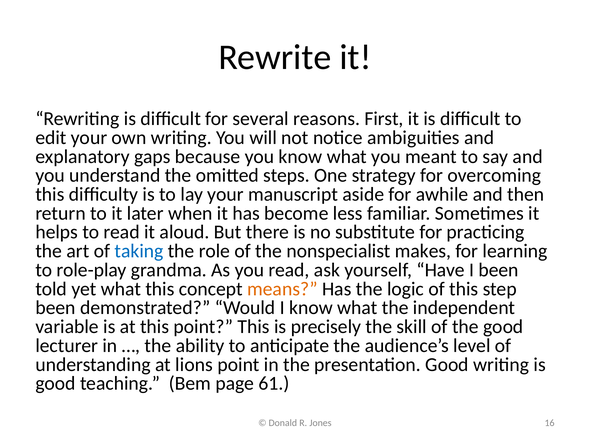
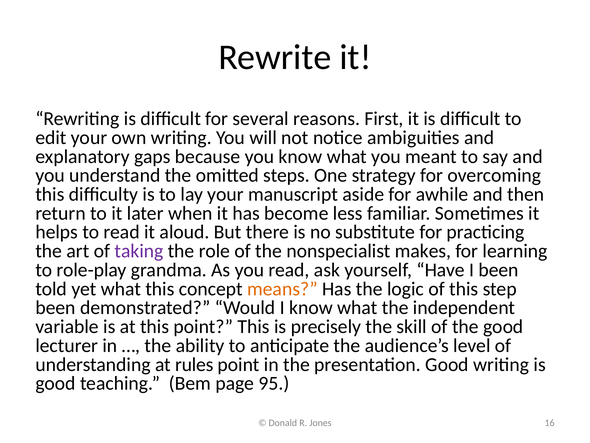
taking colour: blue -> purple
lions: lions -> rules
61: 61 -> 95
